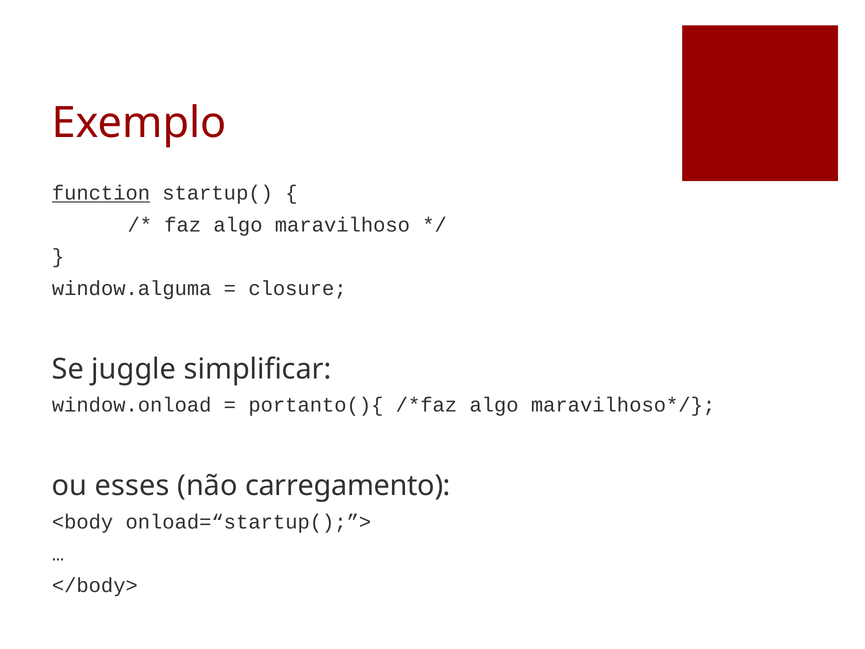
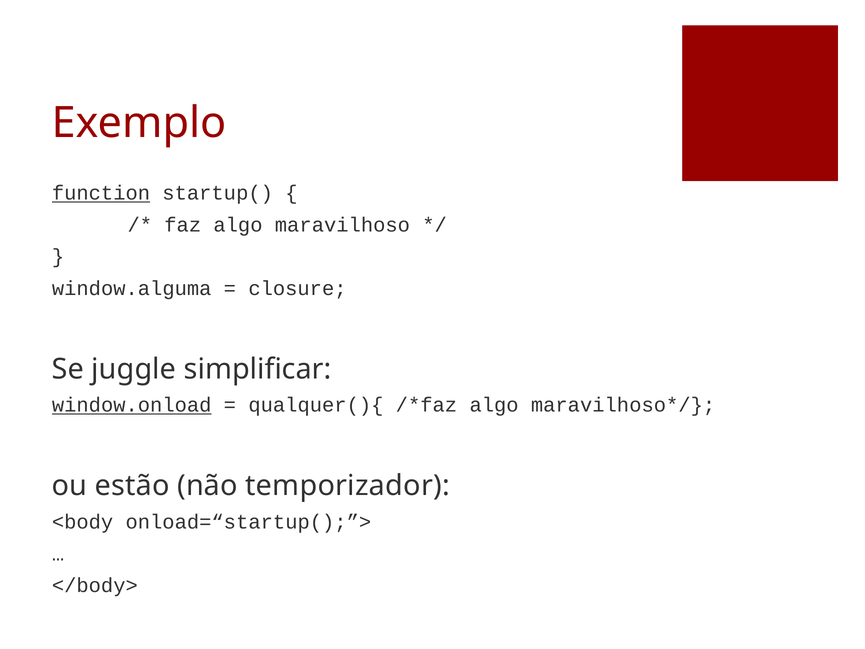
window.onload underline: none -> present
portanto(){: portanto(){ -> qualquer(){
esses: esses -> estão
carregamento: carregamento -> temporizador
